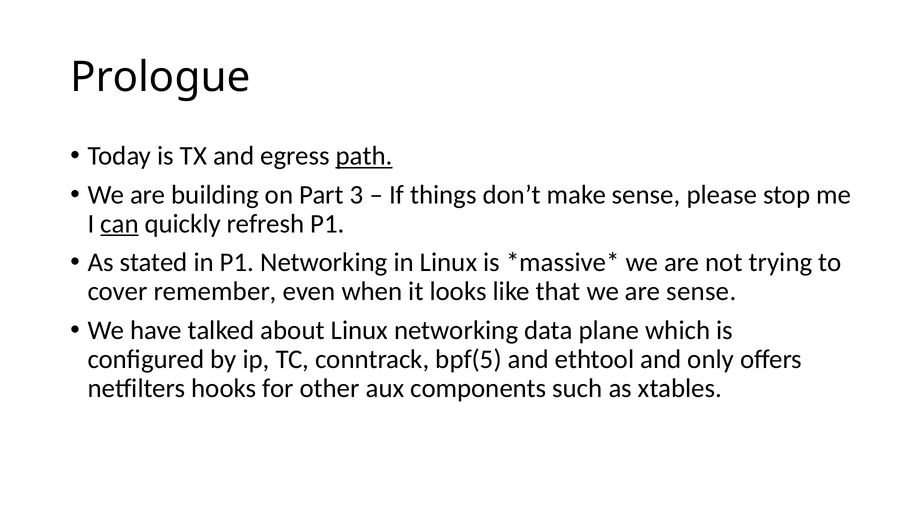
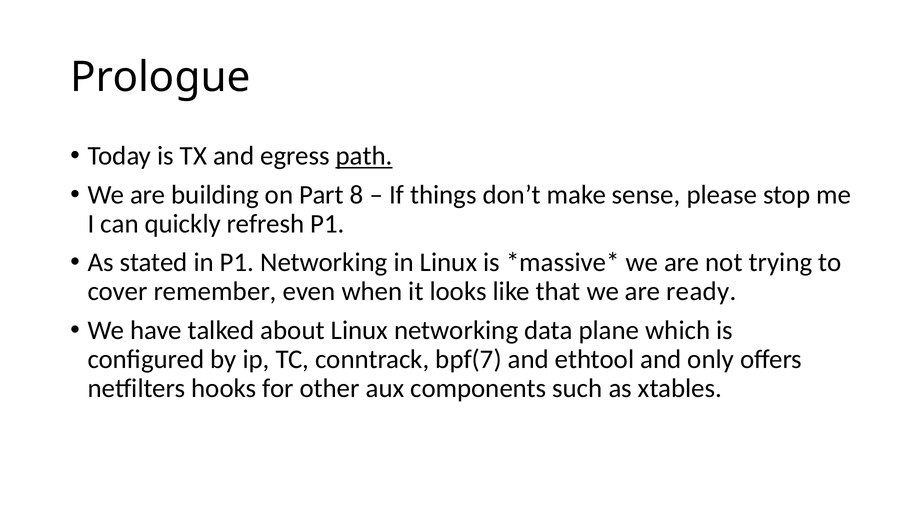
3: 3 -> 8
can underline: present -> none
are sense: sense -> ready
bpf(5: bpf(5 -> bpf(7
